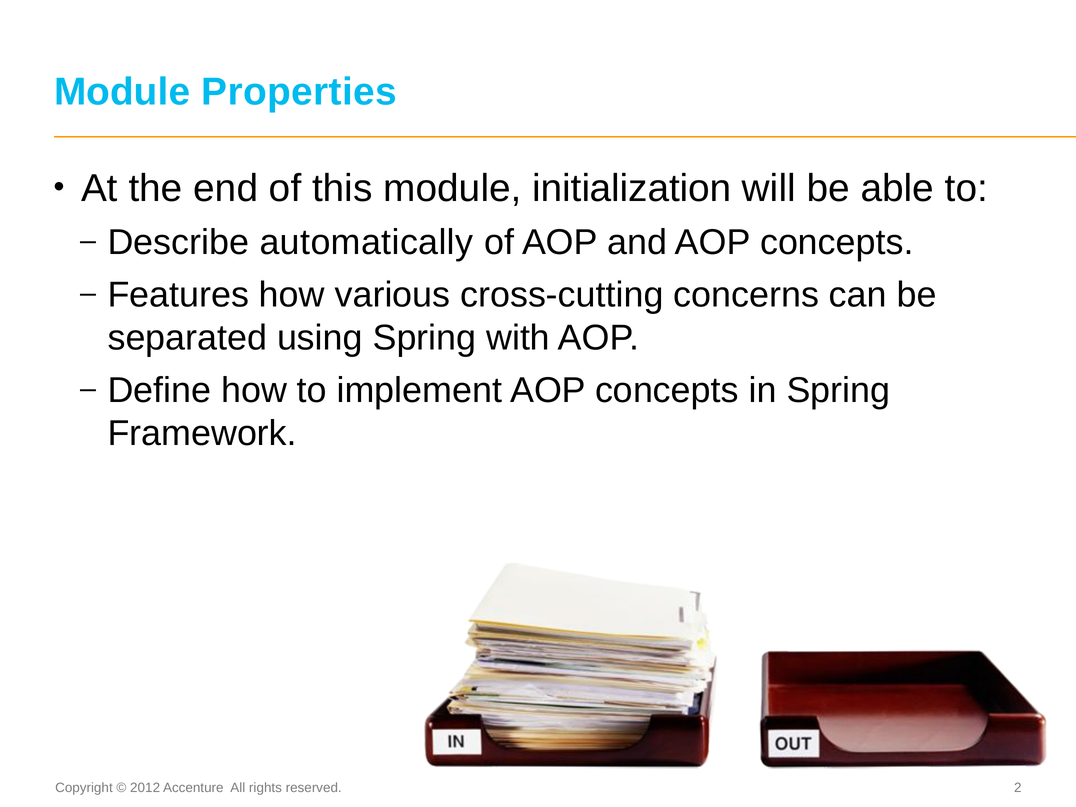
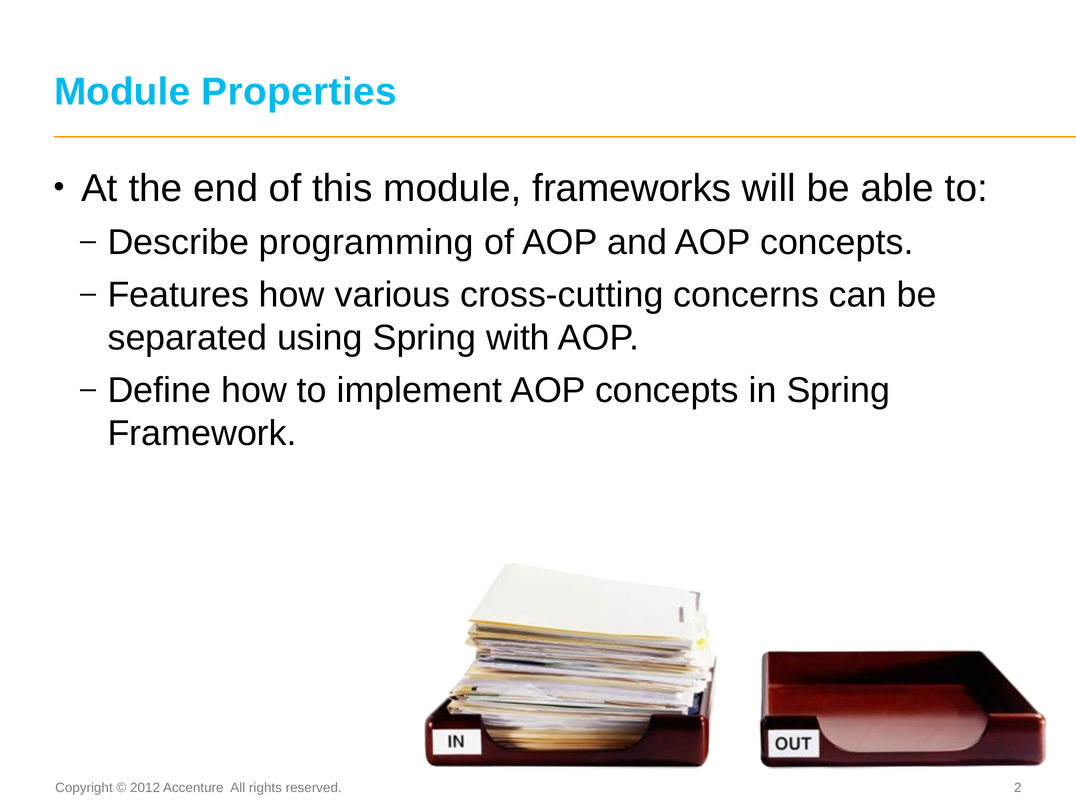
initialization: initialization -> frameworks
automatically: automatically -> programming
